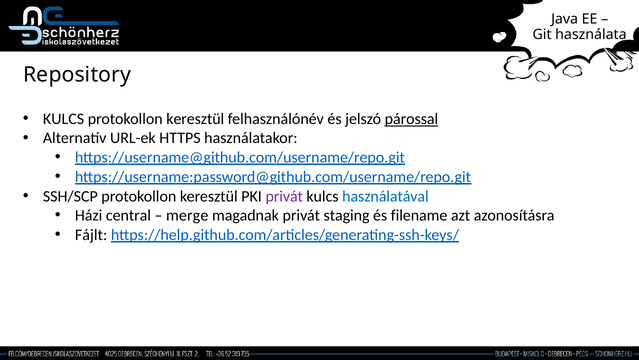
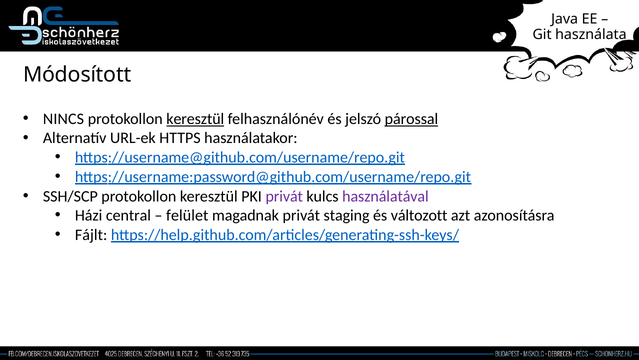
Repository: Repository -> Módosított
KULCS at (64, 119): KULCS -> NINCS
keresztül at (195, 119) underline: none -> present
használatával colour: blue -> purple
merge: merge -> felület
filename: filename -> változott
